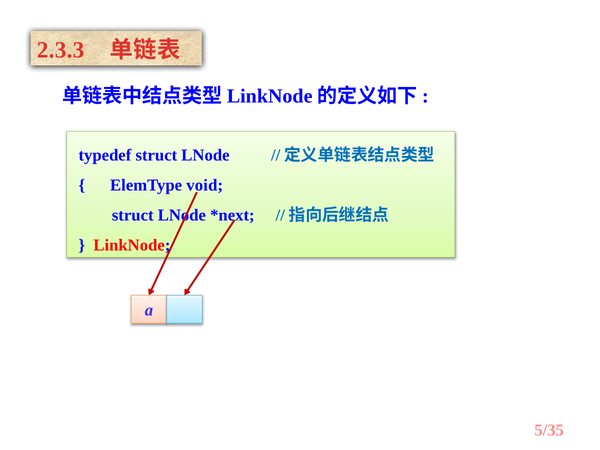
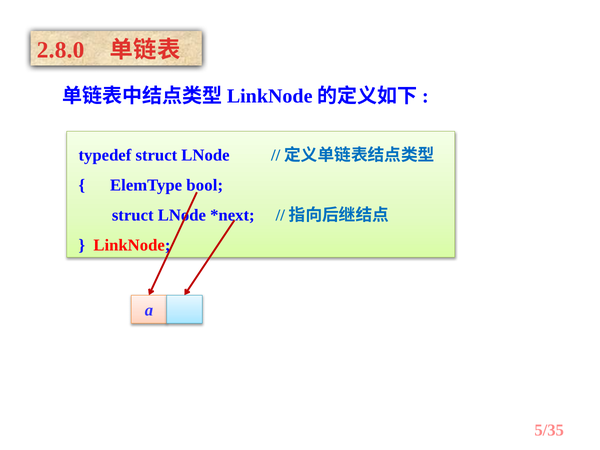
2.3.3: 2.3.3 -> 2.8.0
void: void -> bool
